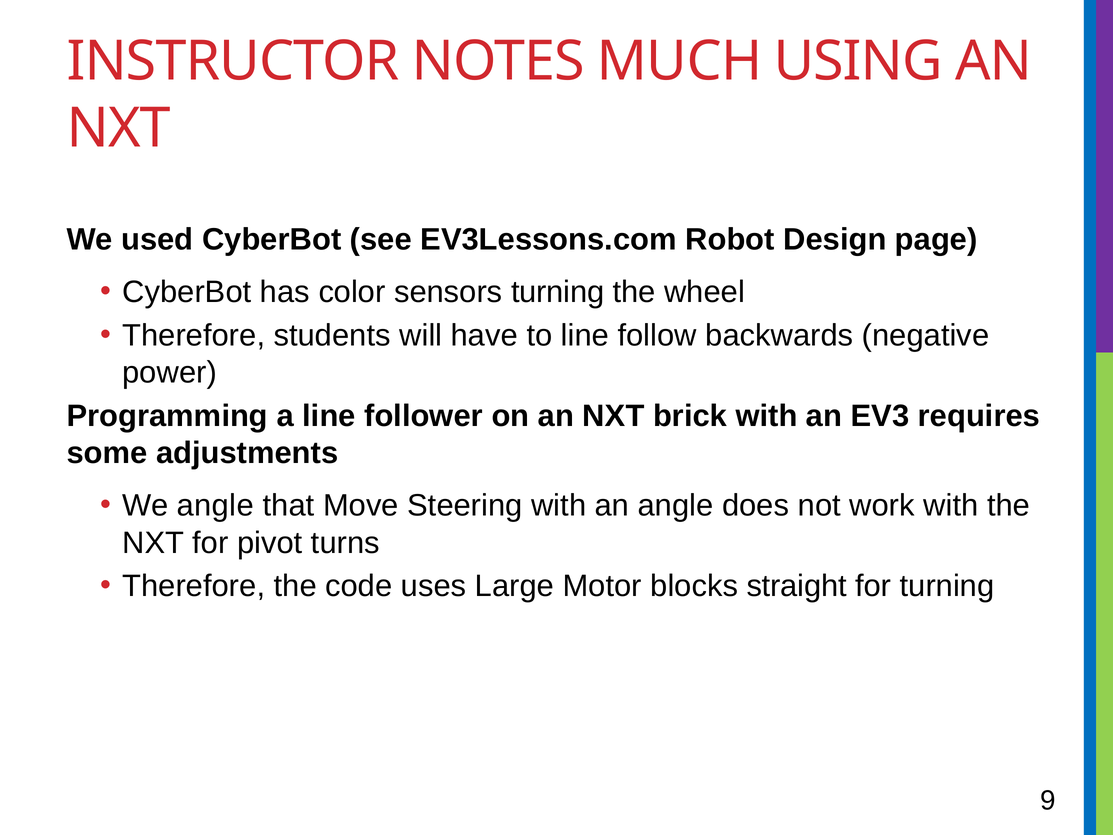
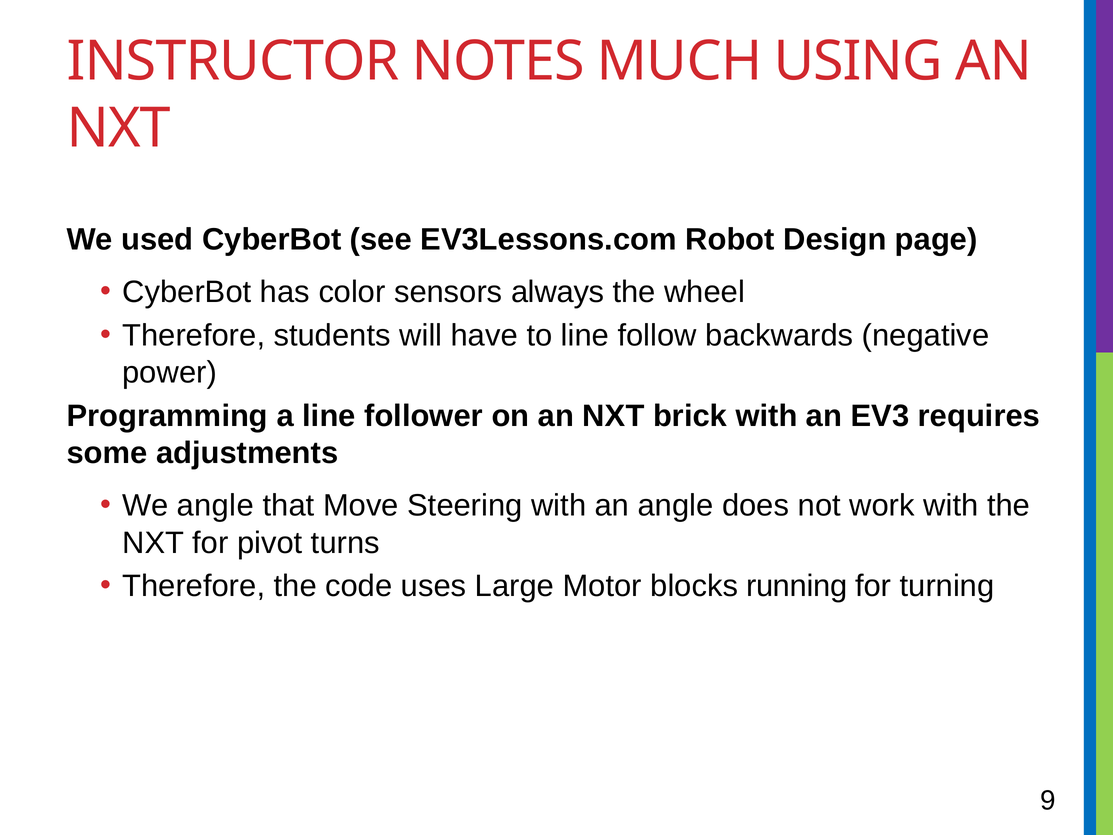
sensors turning: turning -> always
straight: straight -> running
